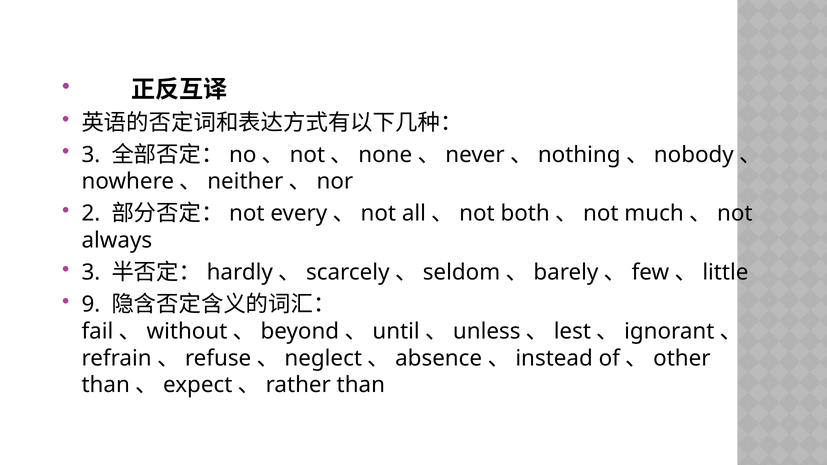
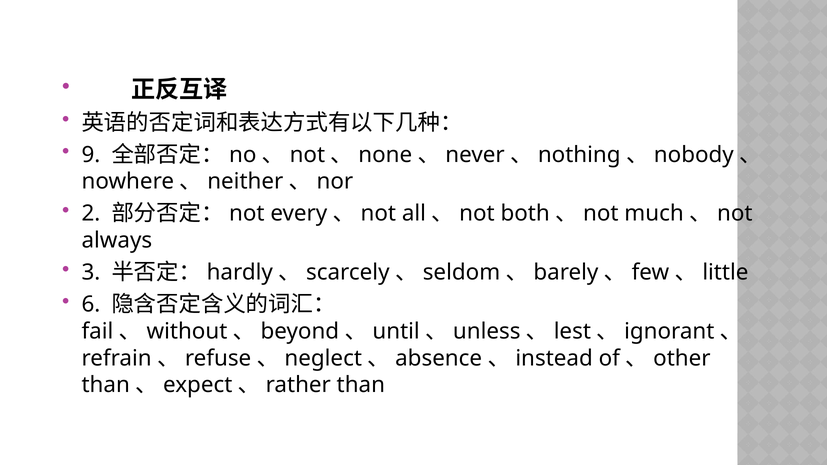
3 at (91, 155): 3 -> 9
9: 9 -> 6
